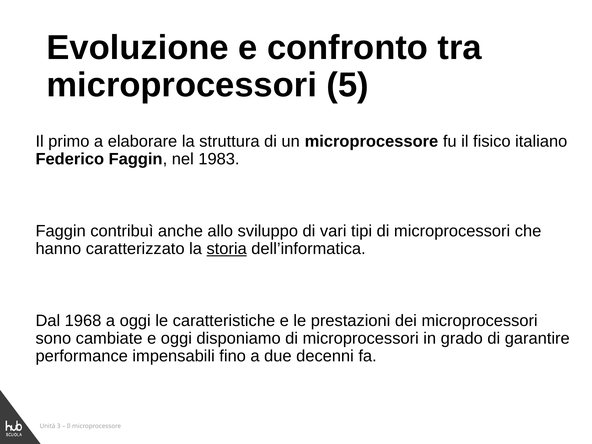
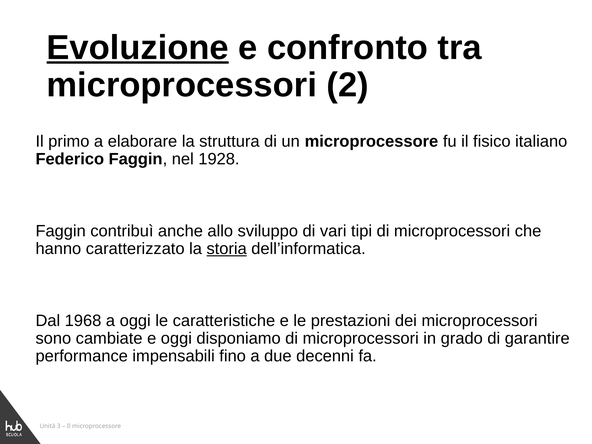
Evoluzione underline: none -> present
5: 5 -> 2
1983: 1983 -> 1928
